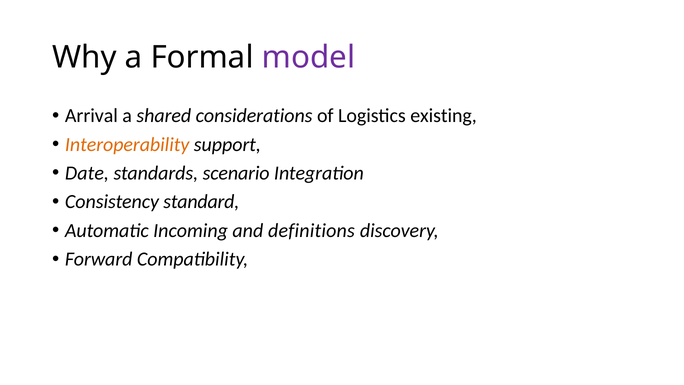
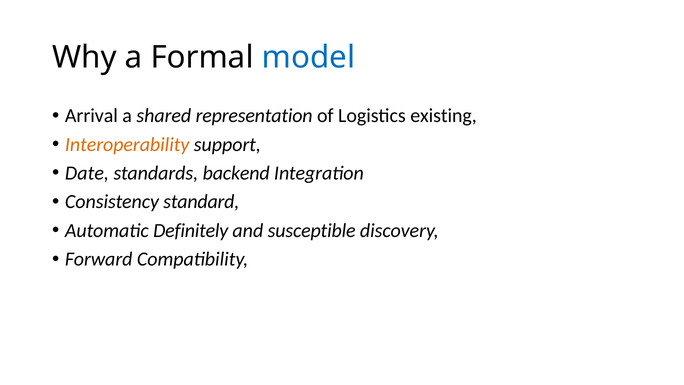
model colour: purple -> blue
considerations: considerations -> representation
scenario: scenario -> backend
Incoming: Incoming -> Definitely
definitions: definitions -> susceptible
